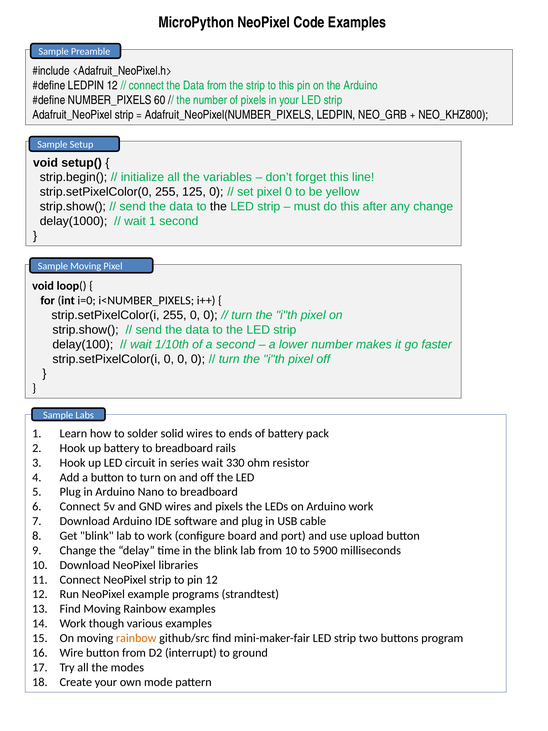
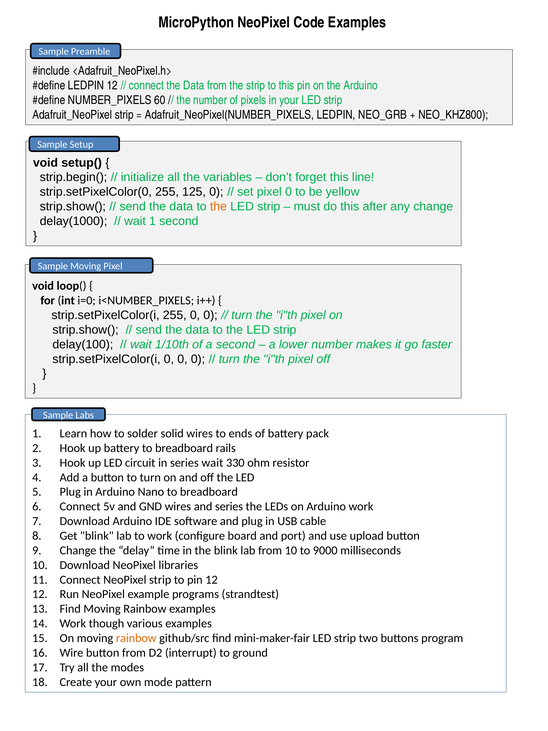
the at (218, 206) colour: black -> orange
and pixels: pixels -> series
5900: 5900 -> 9000
